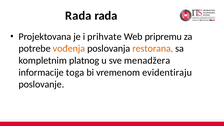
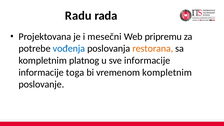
Rada at (78, 16): Rada -> Radu
prihvate: prihvate -> mesečni
vođenja colour: orange -> blue
sve menadžera: menadžera -> informacije
vremenom evidentiraju: evidentiraju -> kompletnim
